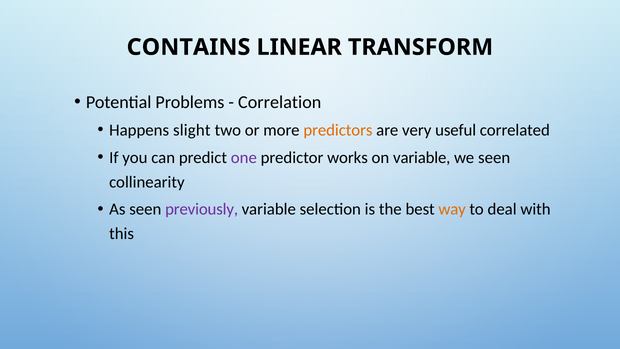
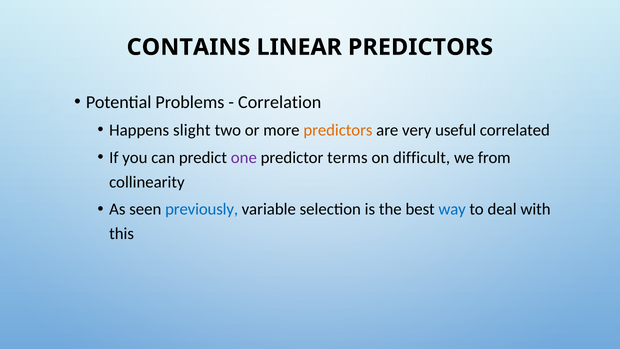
LINEAR TRANSFORM: TRANSFORM -> PREDICTORS
works: works -> terms
on variable: variable -> difficult
we seen: seen -> from
previously colour: purple -> blue
way colour: orange -> blue
